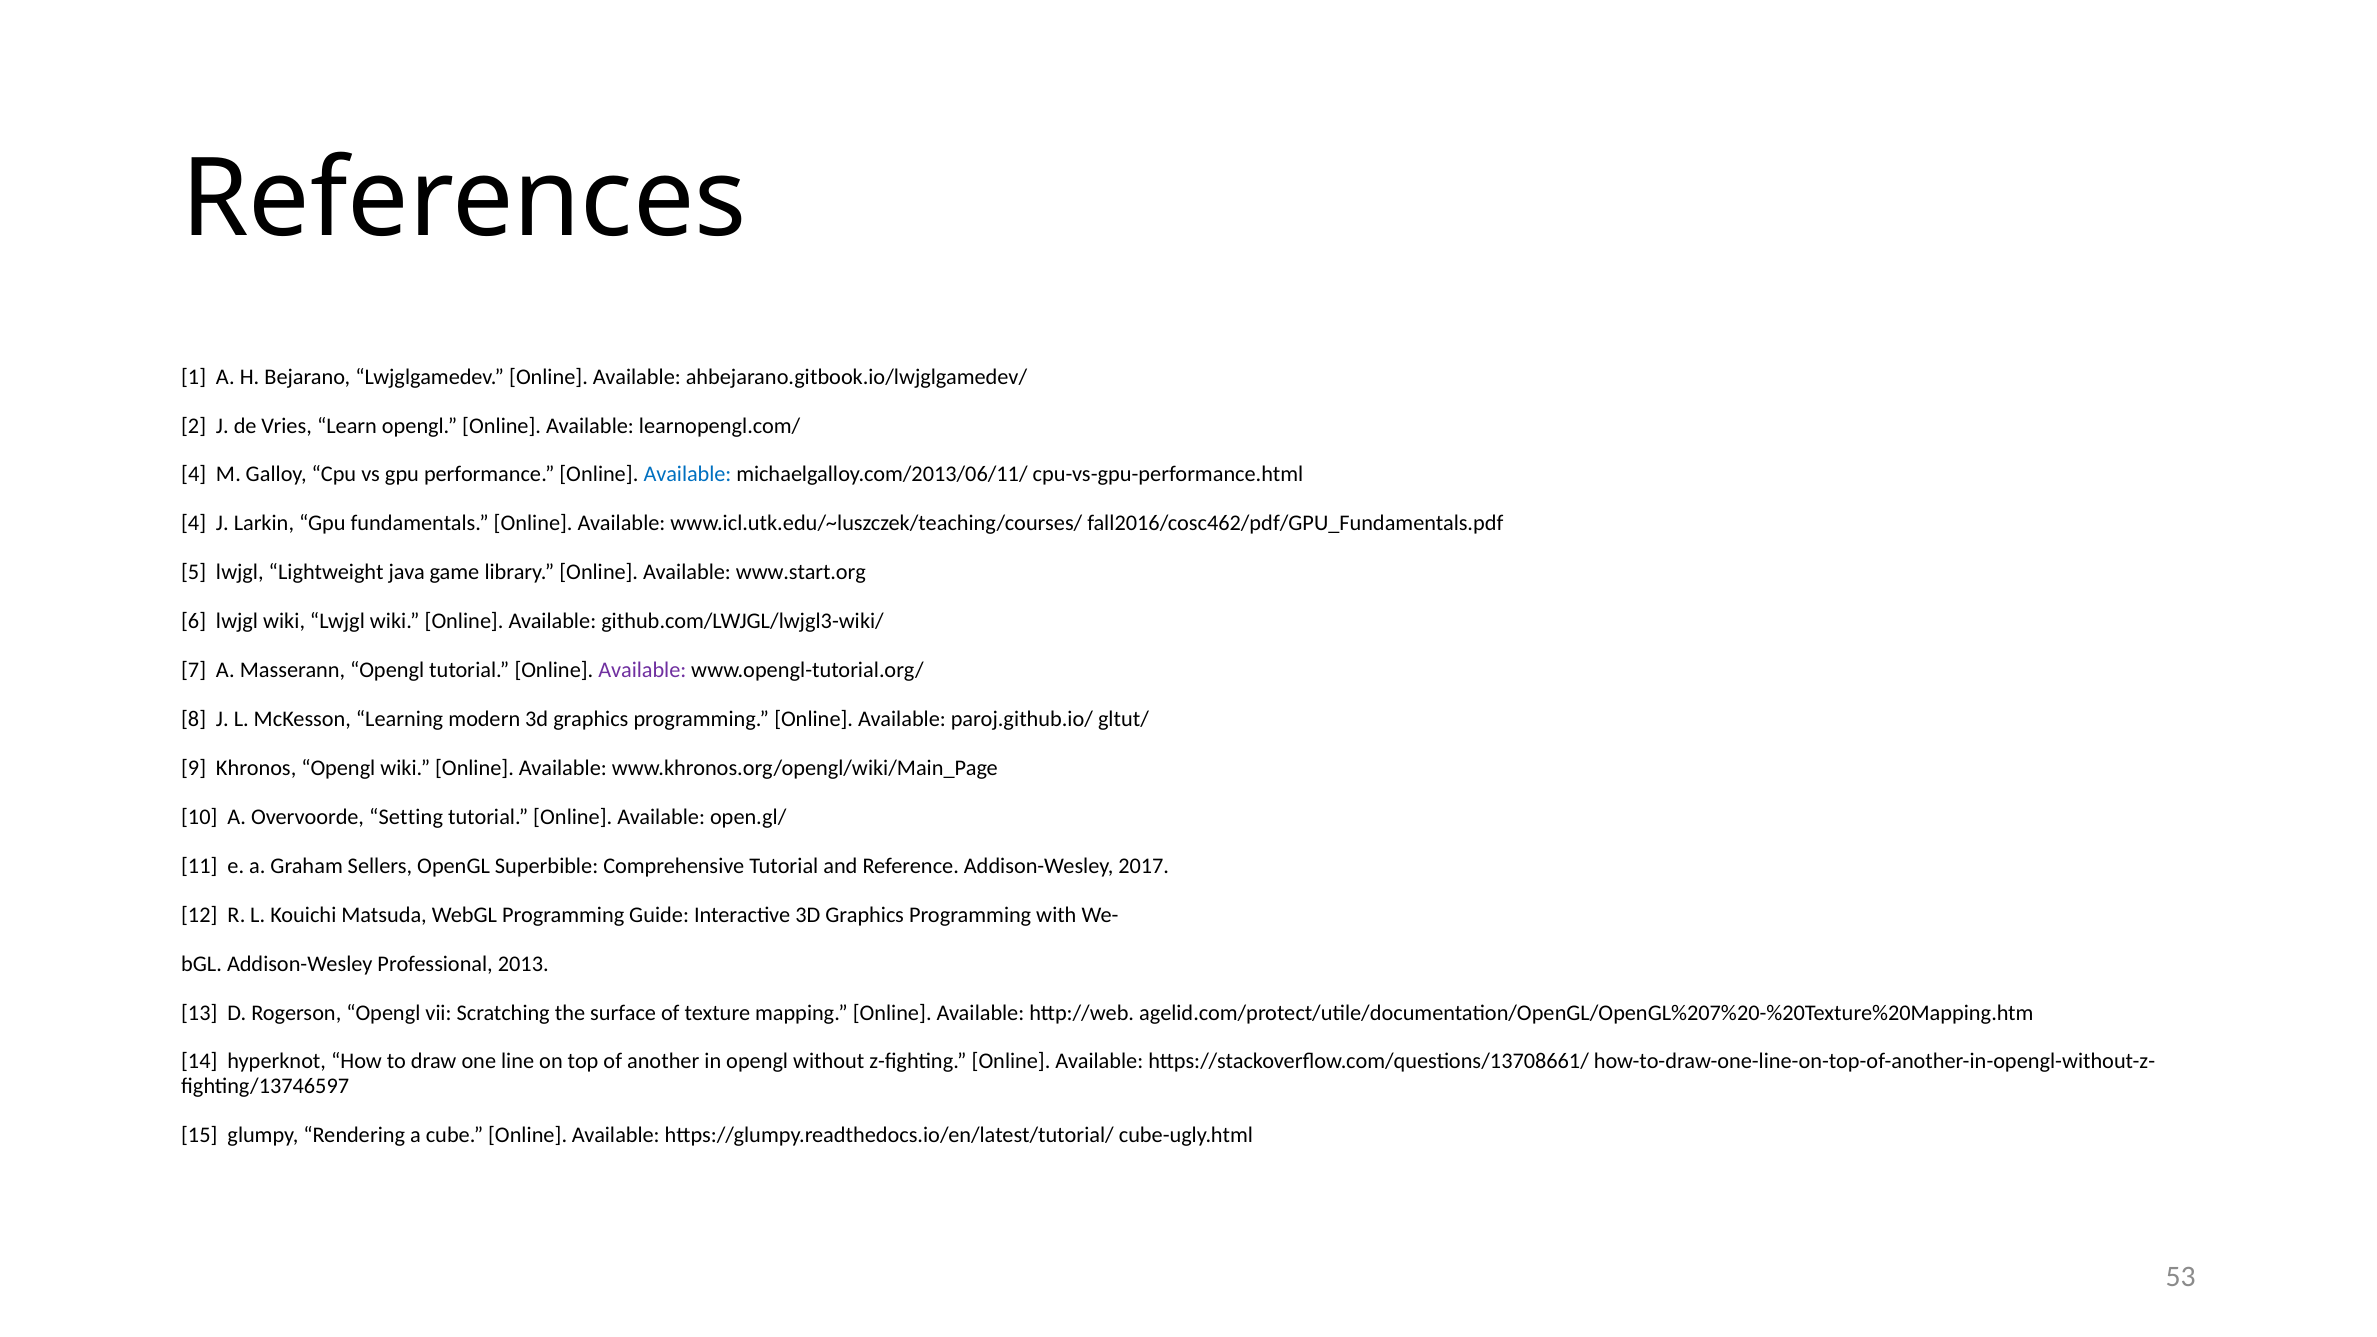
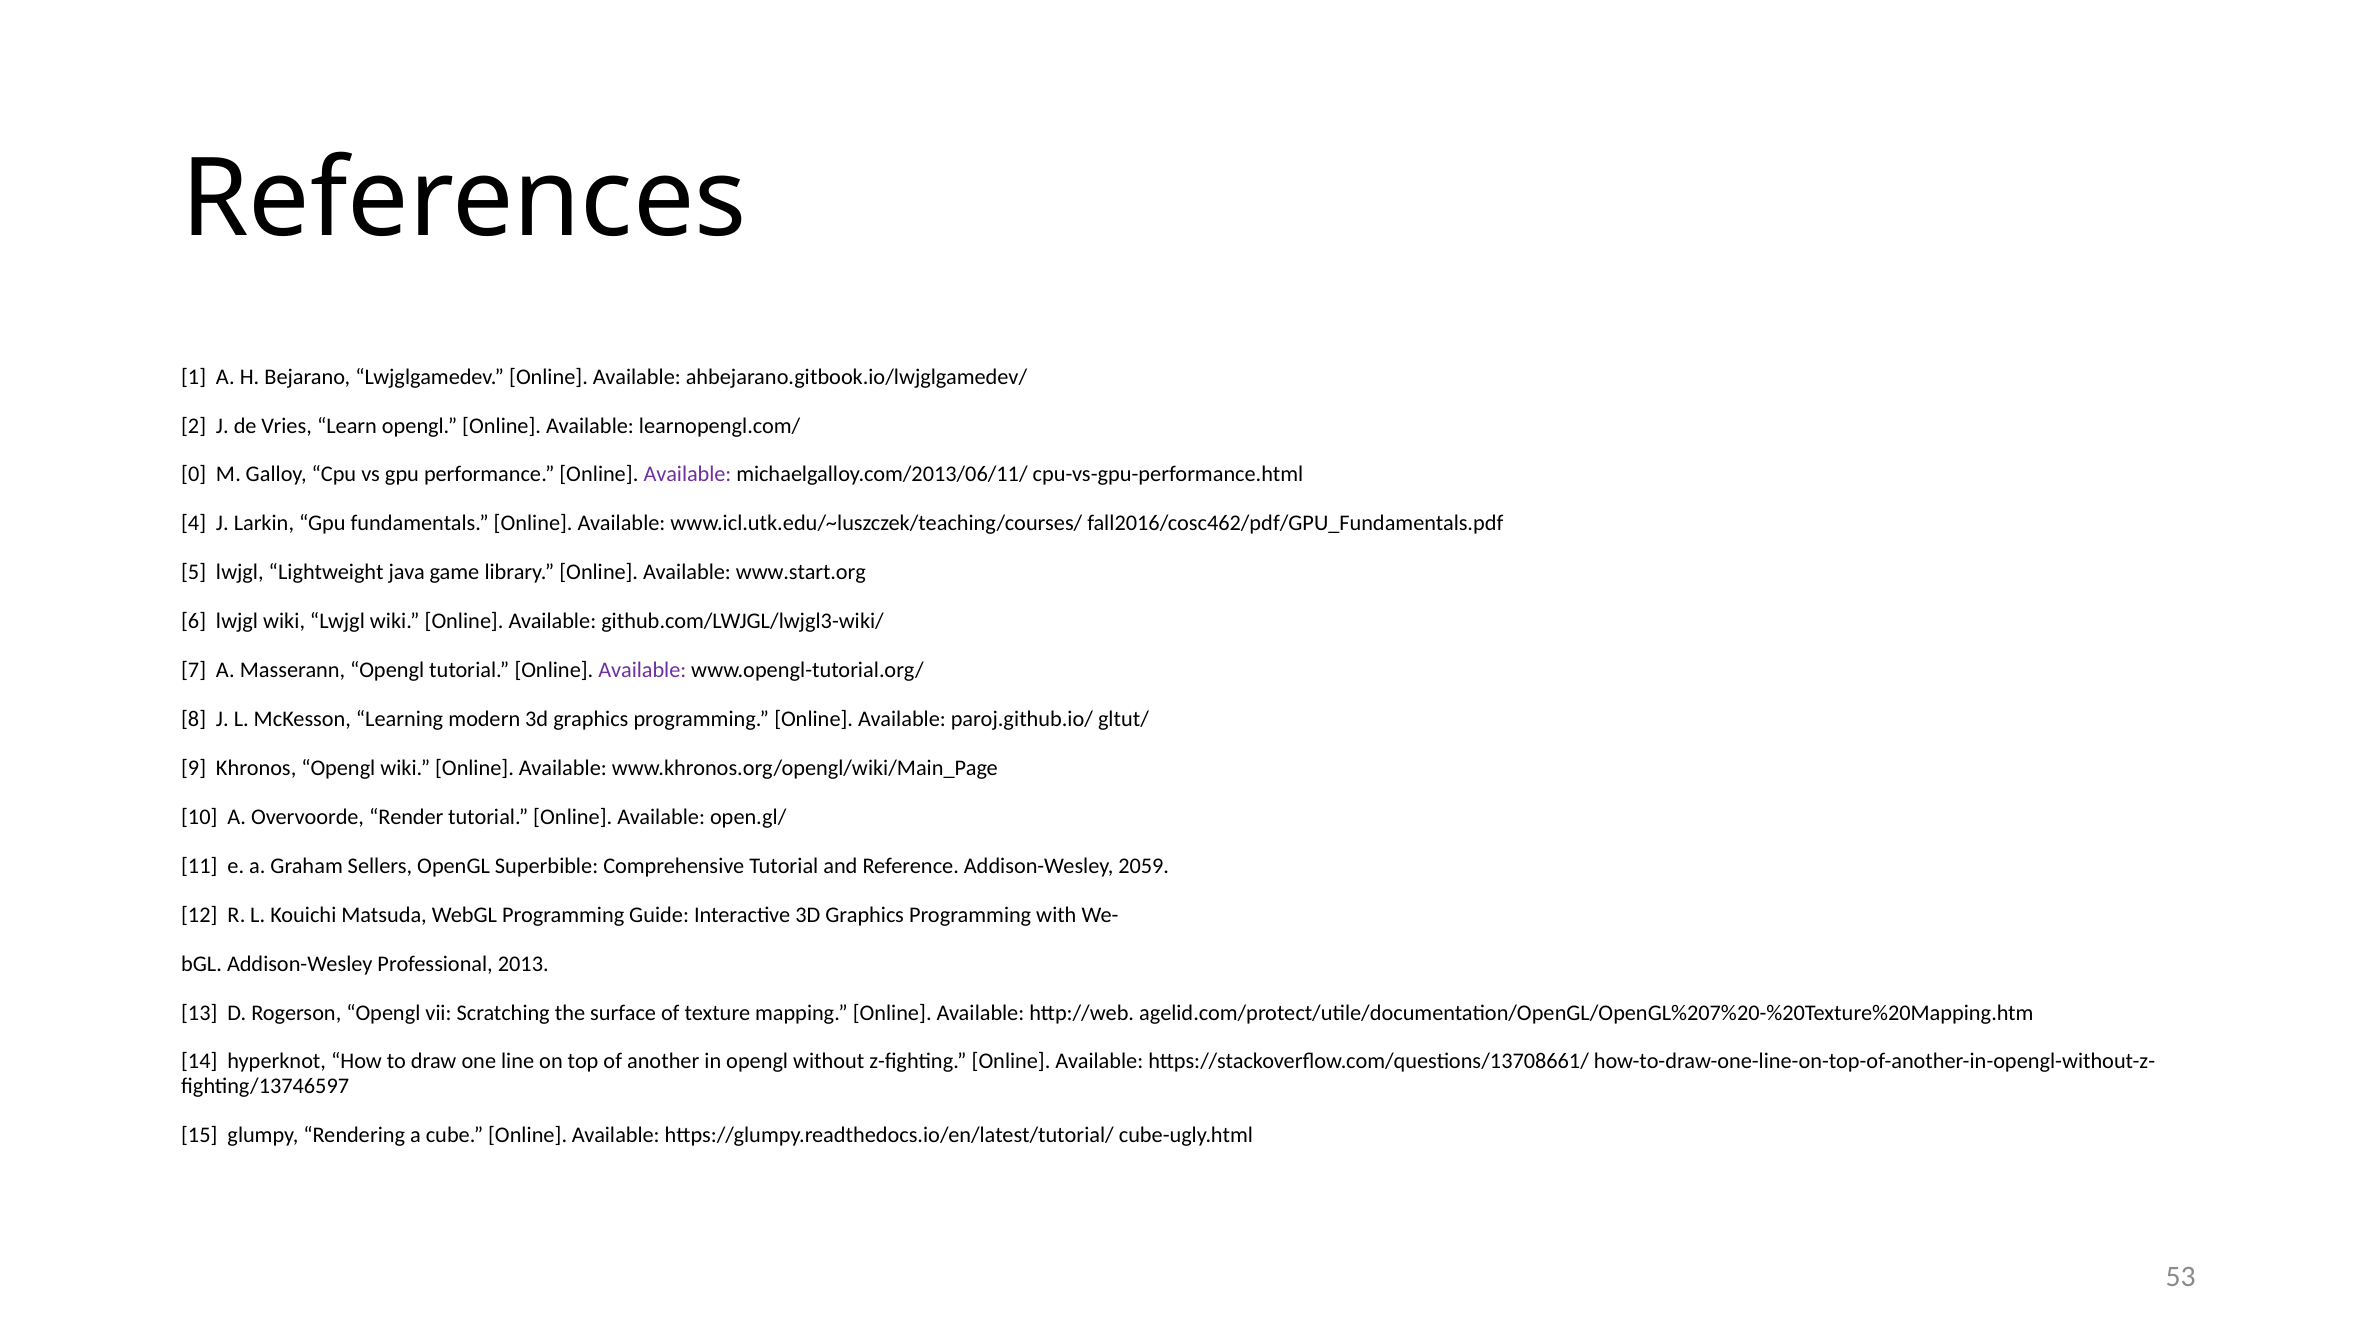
4 at (194, 475): 4 -> 0
Available at (687, 475) colour: blue -> purple
Setting: Setting -> Render
2017: 2017 -> 2059
